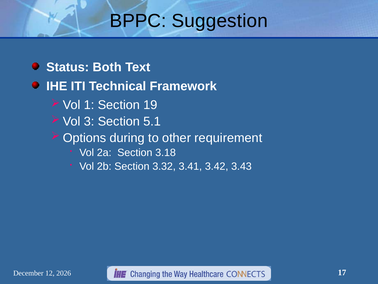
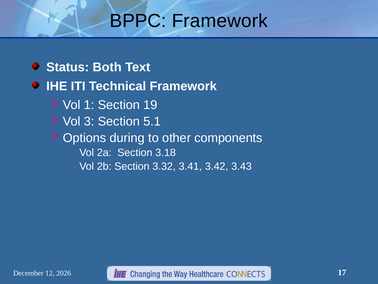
BPPC Suggestion: Suggestion -> Framework
requirement: requirement -> components
